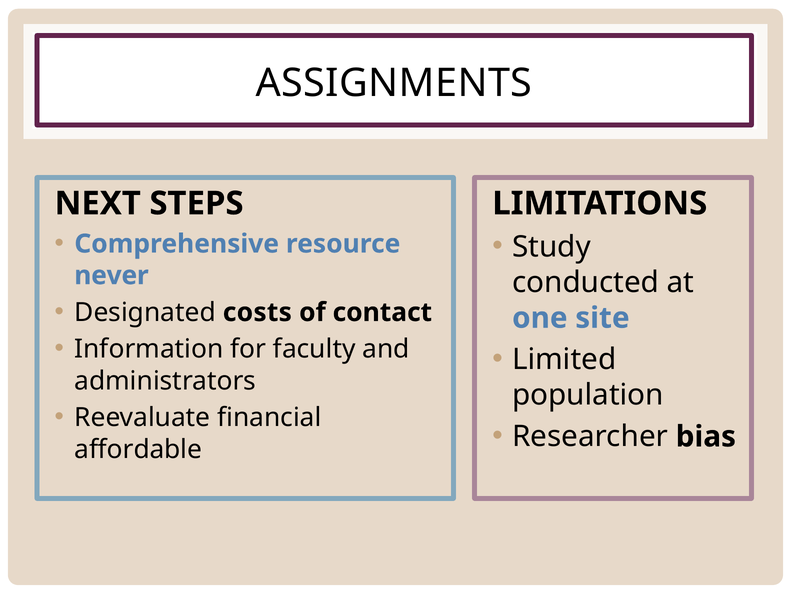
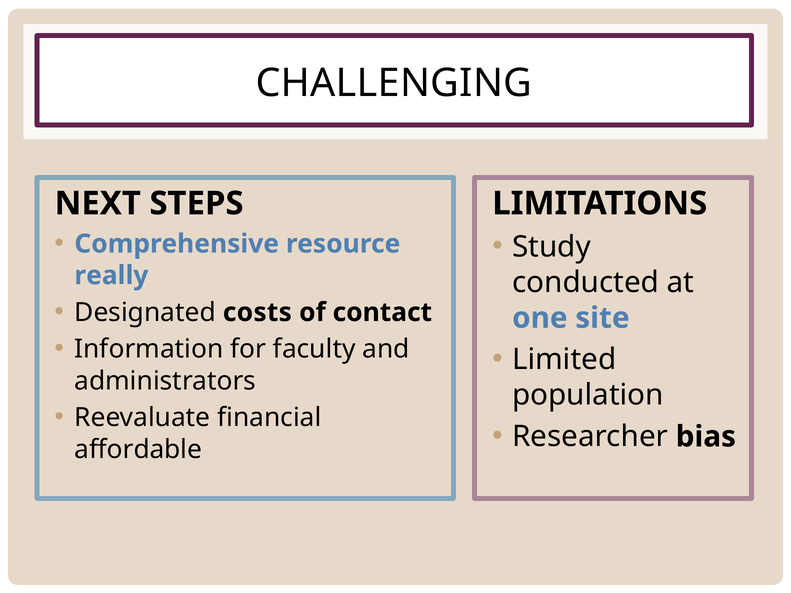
ASSIGNMENTS: ASSIGNMENTS -> CHALLENGING
never: never -> really
